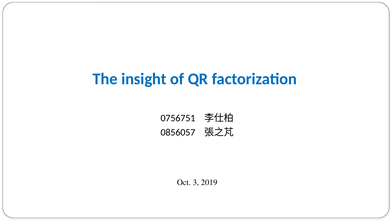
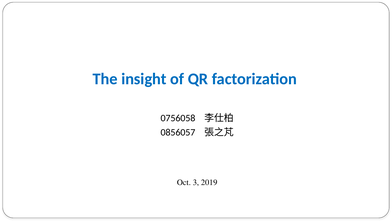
0756751: 0756751 -> 0756058
